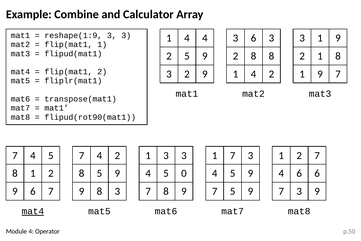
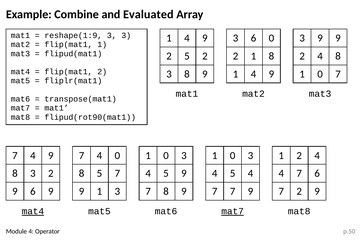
Calculator: Calculator -> Evaluated
4 at (205, 38): 4 -> 9
6 3: 3 -> 0
1 at (320, 38): 1 -> 9
2 5 9: 9 -> 2
8 at (253, 56): 8 -> 1
1 at (320, 56): 1 -> 4
2 at (187, 74): 2 -> 8
2 at (271, 74): 2 -> 9
9 at (320, 74): 9 -> 0
7 4 5: 5 -> 9
7 4 2: 2 -> 0
3 at (166, 155): 3 -> 0
7 at (233, 155): 7 -> 0
1 2 7: 7 -> 4
1 at (33, 173): 1 -> 3
8 5 9: 9 -> 7
5 0: 0 -> 9
4 5 9: 9 -> 4
6 at (299, 173): 6 -> 7
9 6 7: 7 -> 9
8 at (99, 191): 8 -> 1
5 at (233, 191): 5 -> 7
3 at (299, 191): 3 -> 2
mat7 at (233, 211) underline: none -> present
